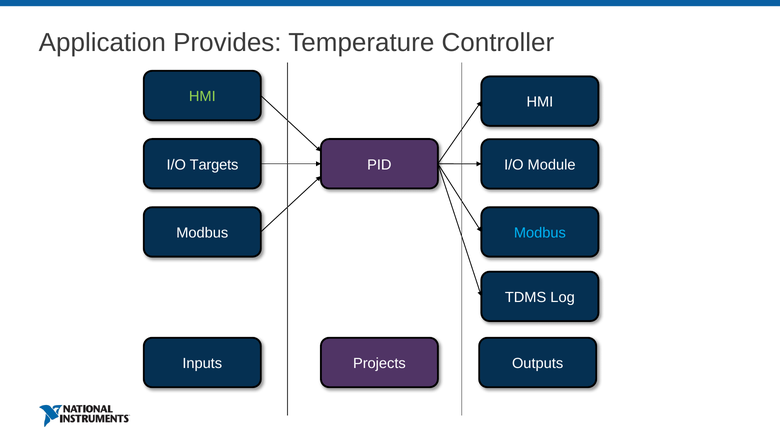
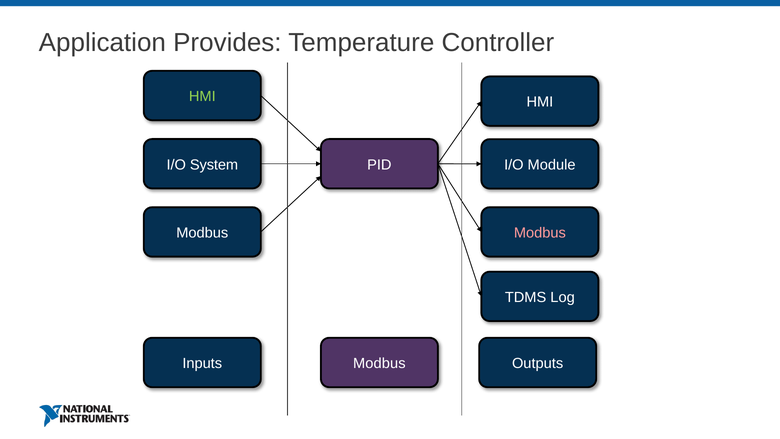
Targets: Targets -> System
Modbus at (540, 233) colour: light blue -> pink
Inputs Projects: Projects -> Modbus
